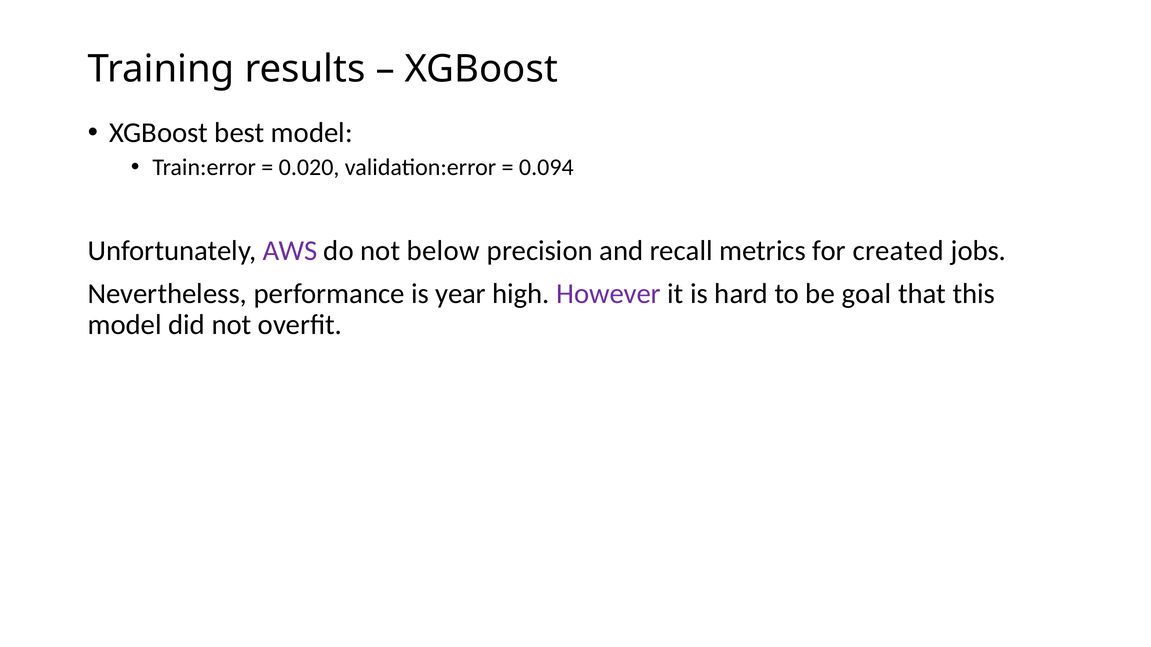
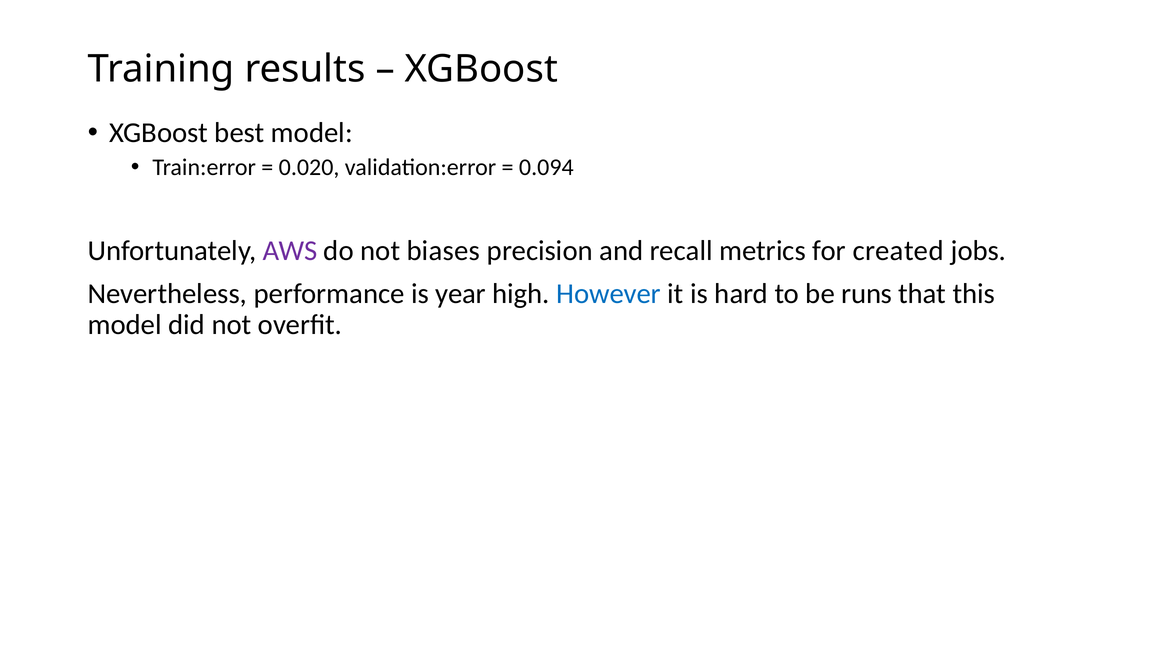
below: below -> biases
However colour: purple -> blue
goal: goal -> runs
